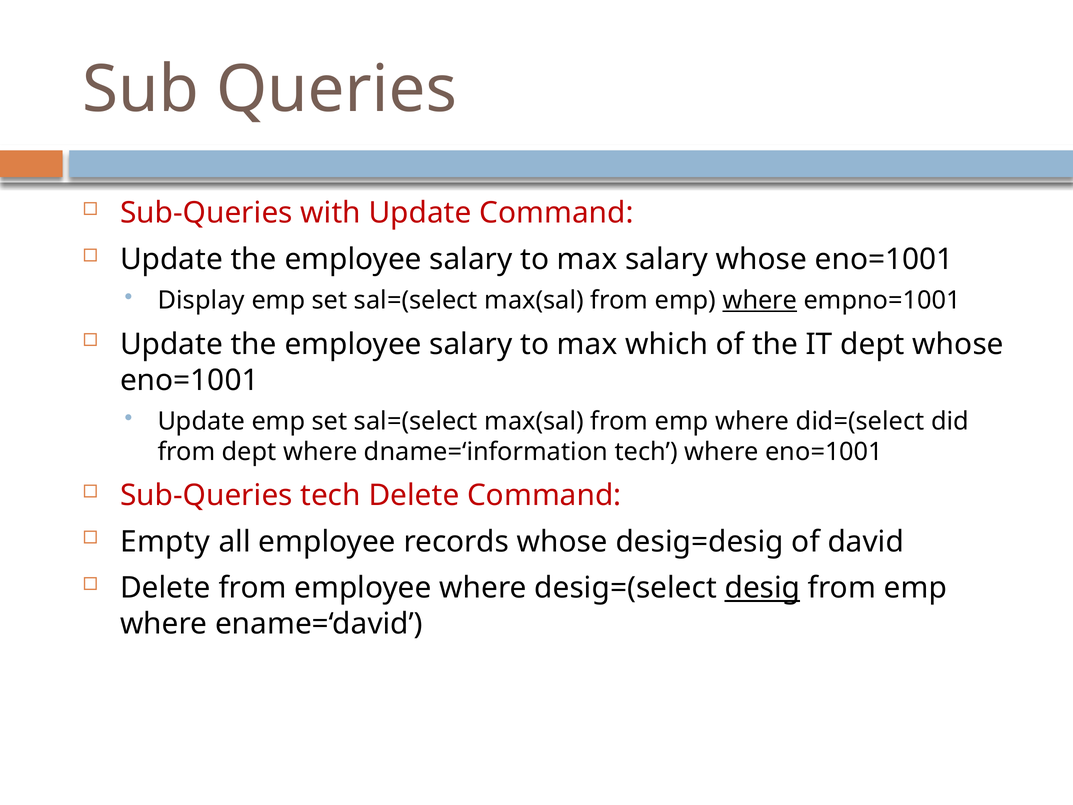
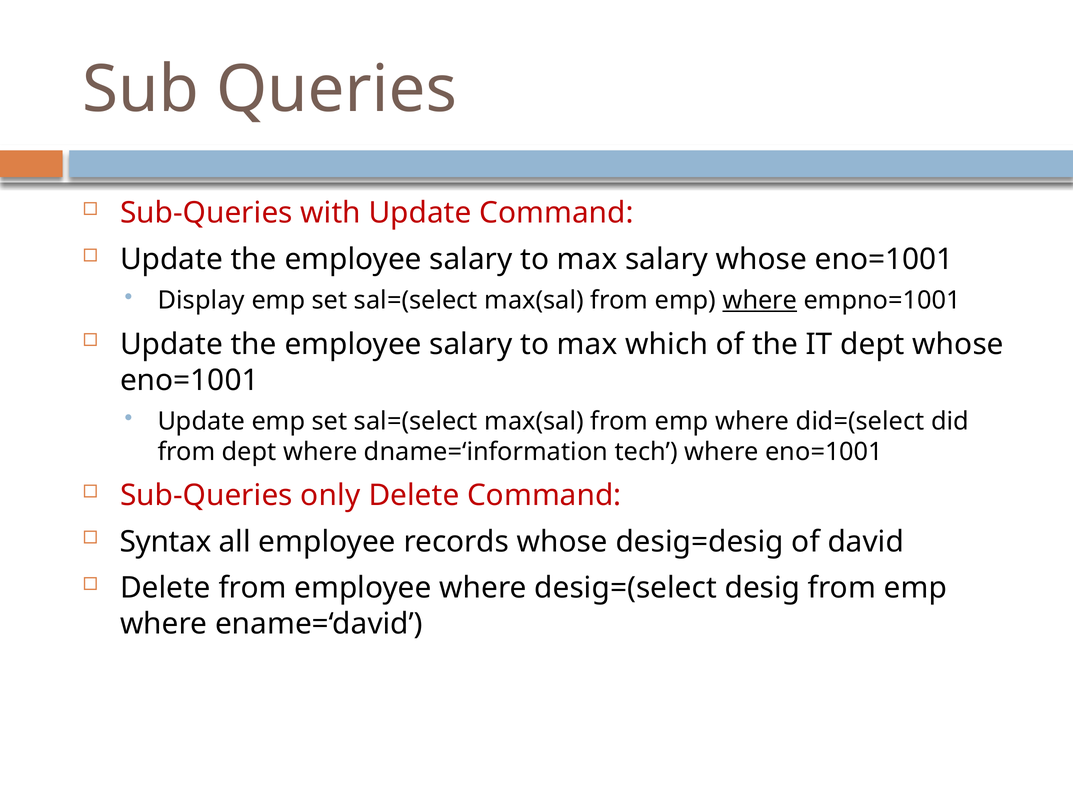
Sub-Queries tech: tech -> only
Empty: Empty -> Syntax
desig underline: present -> none
